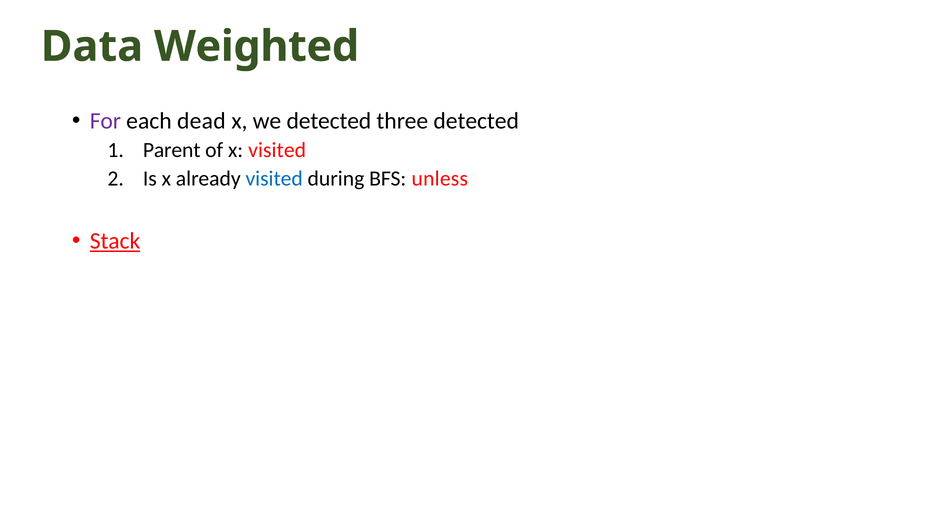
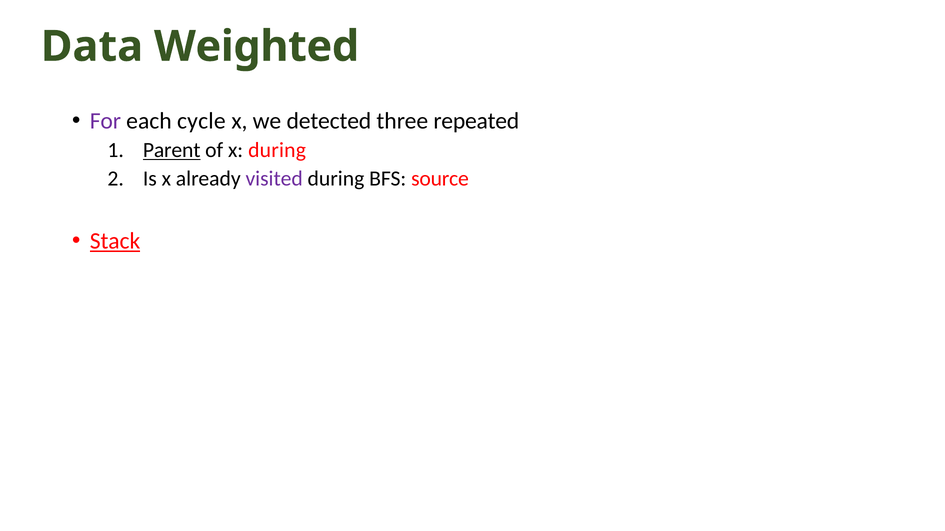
dead: dead -> cycle
three detected: detected -> repeated
Parent underline: none -> present
x visited: visited -> during
visited at (274, 179) colour: blue -> purple
unless: unless -> source
